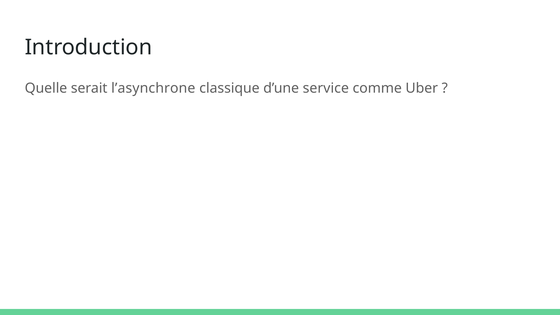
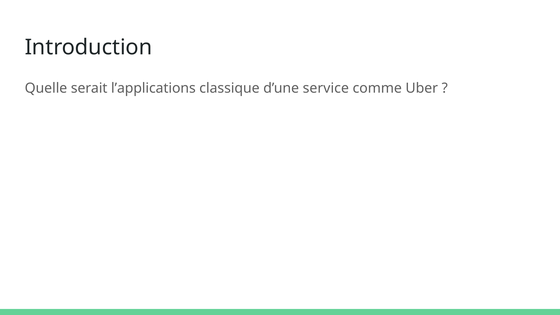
l’asynchrone: l’asynchrone -> l’applications
